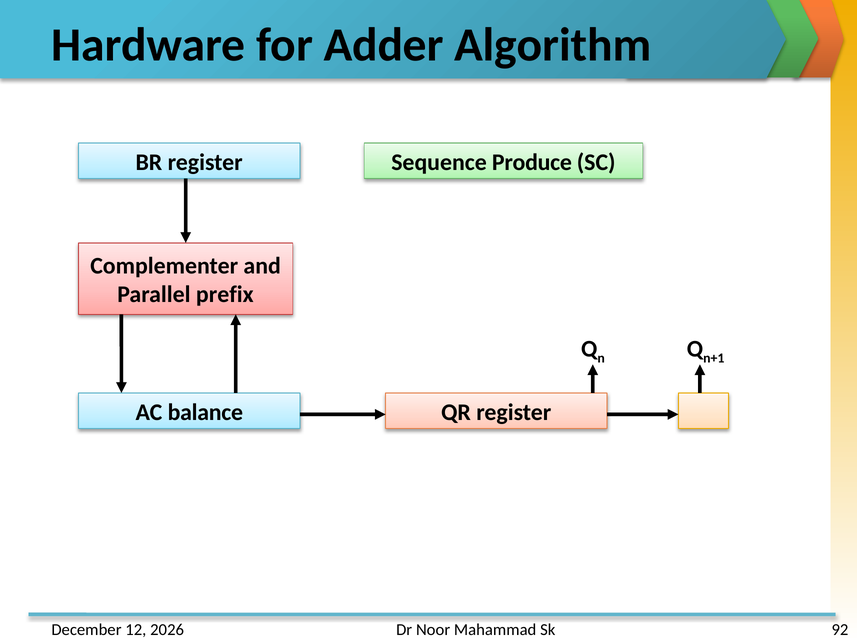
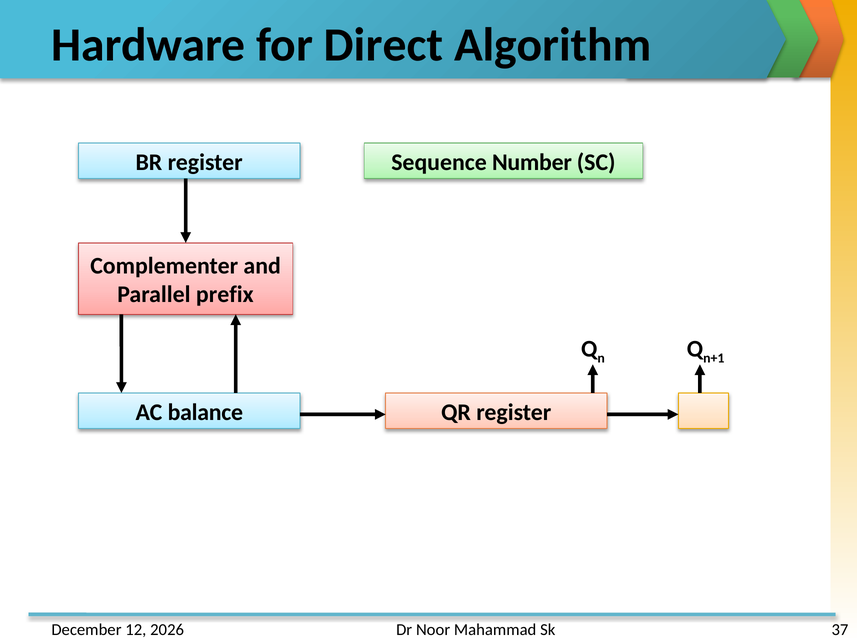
Adder: Adder -> Direct
Produce: Produce -> Number
92: 92 -> 37
